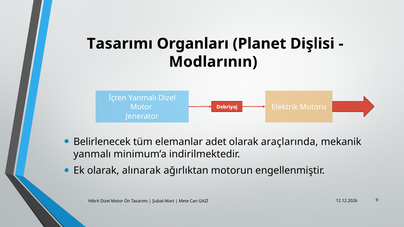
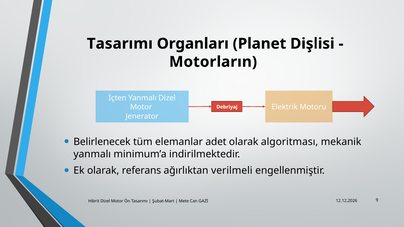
Modlarının: Modlarının -> Motorların
araçlarında: araçlarında -> algoritması
alınarak: alınarak -> referans
motorun: motorun -> verilmeli
